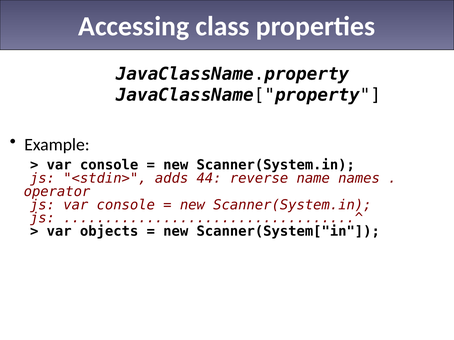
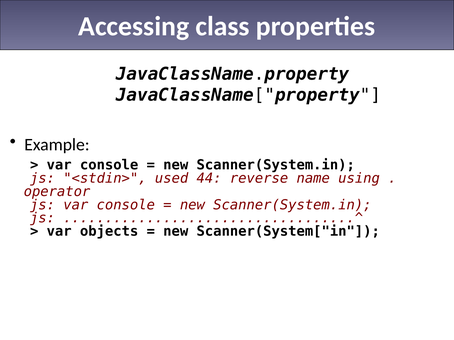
adds: adds -> used
names: names -> using
